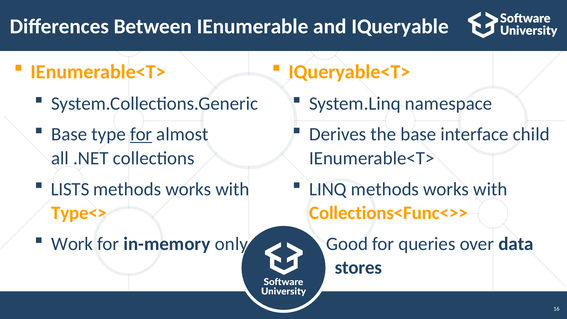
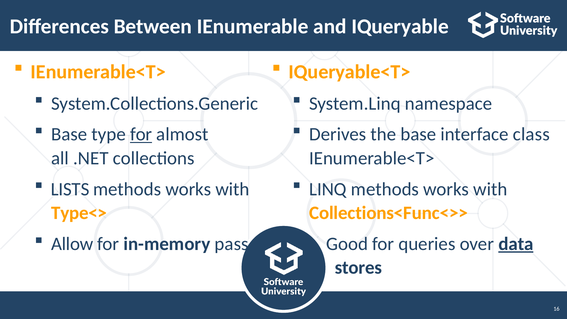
child: child -> class
Work: Work -> Allow
only: only -> pass
data underline: none -> present
